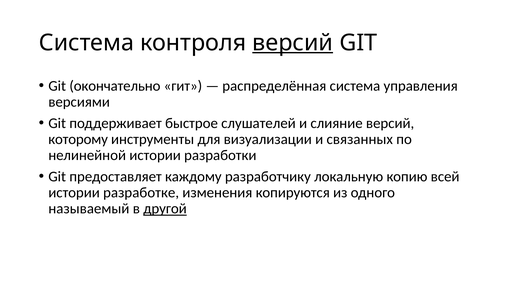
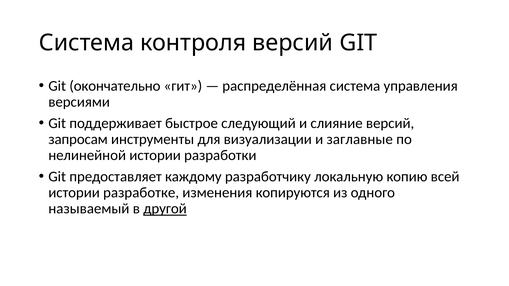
версий at (293, 43) underline: present -> none
слушателей: слушателей -> следующий
которому: которому -> запросам
связанных: связанных -> заглавные
